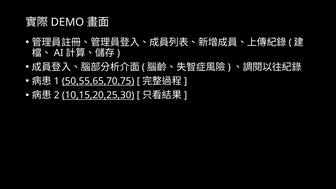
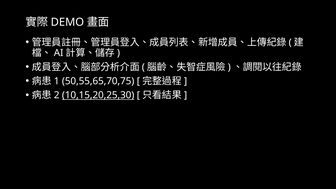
50,55,65,70,75 underline: present -> none
